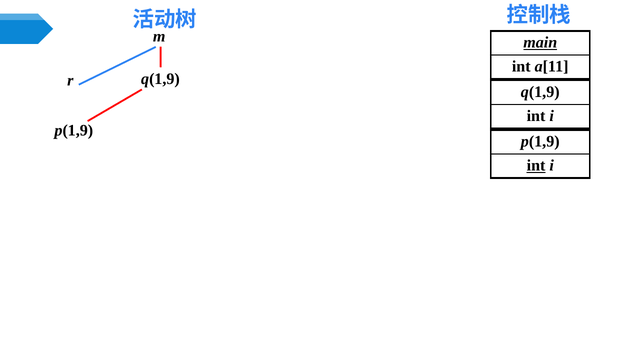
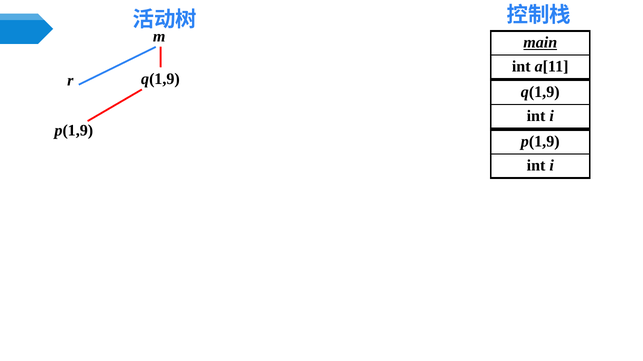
int at (536, 166) underline: present -> none
